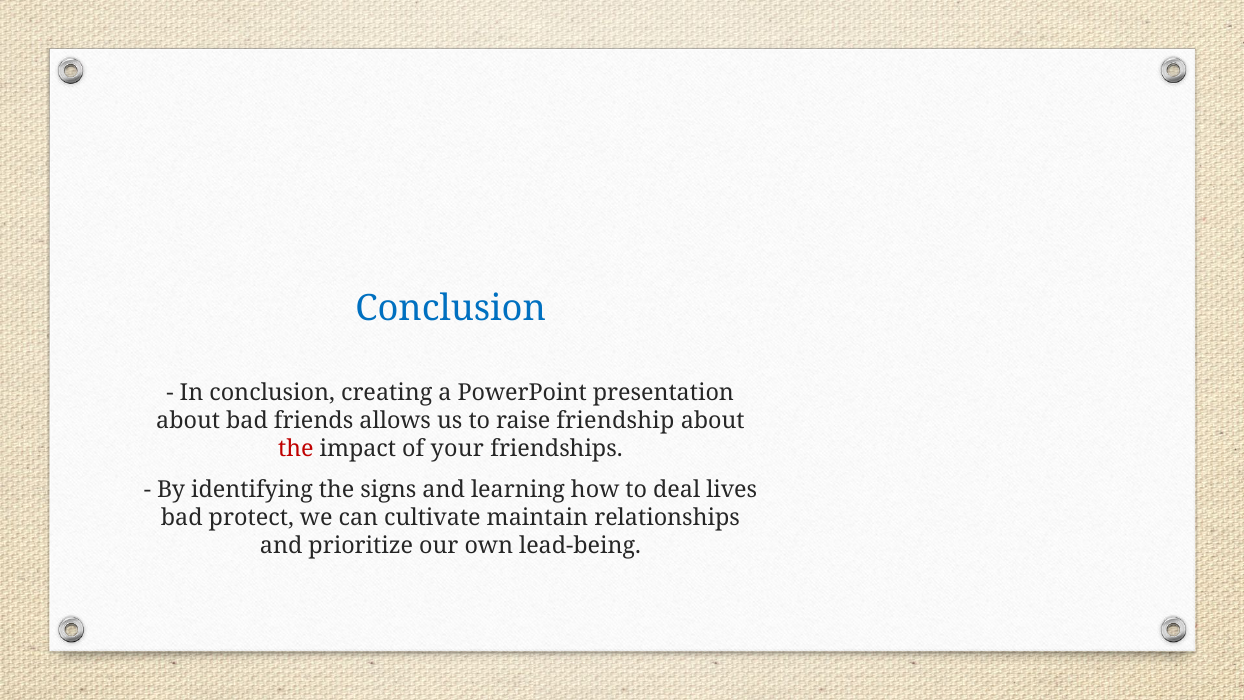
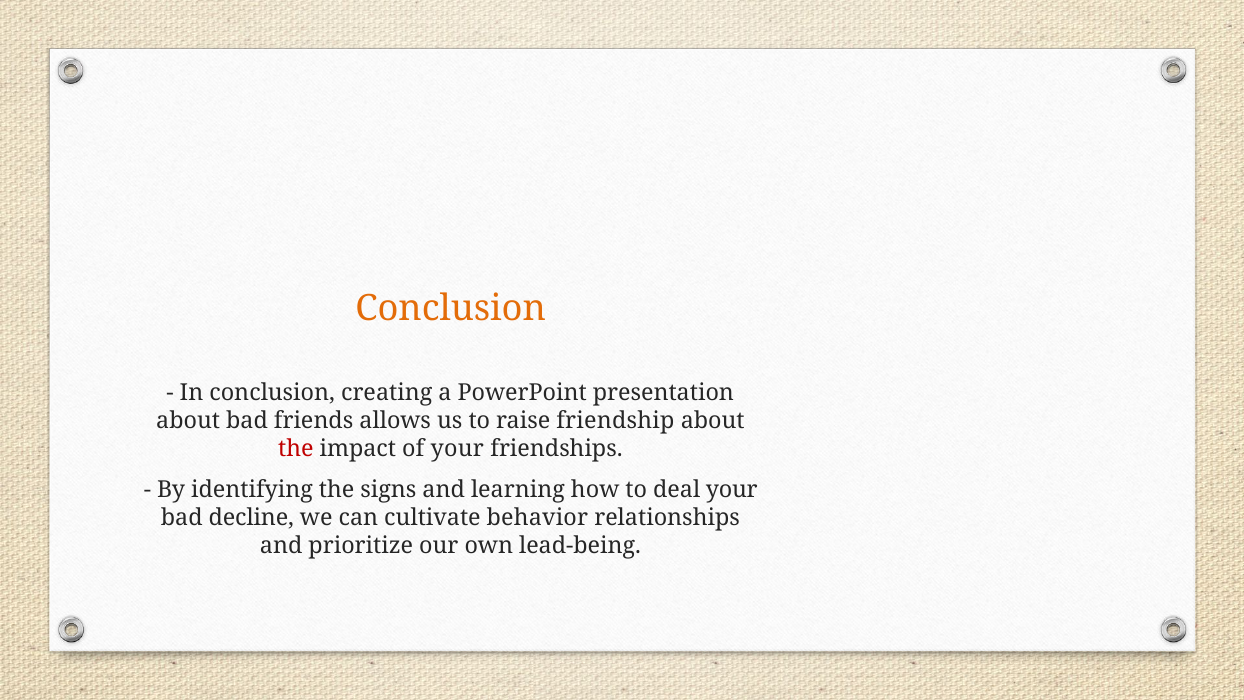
Conclusion at (451, 308) colour: blue -> orange
deal lives: lives -> your
protect: protect -> decline
maintain: maintain -> behavior
